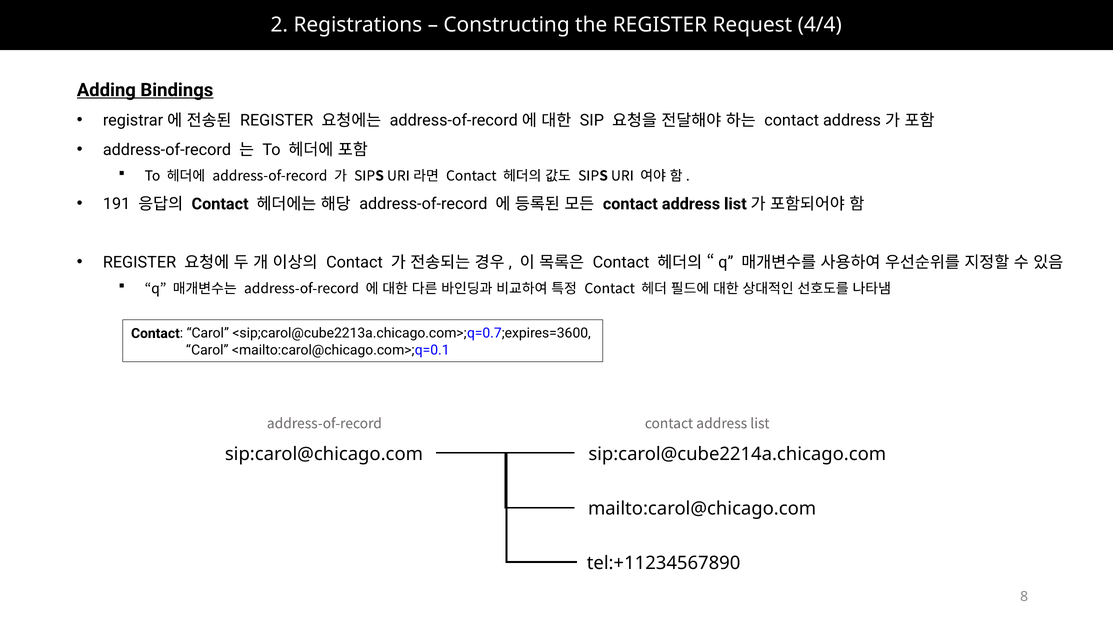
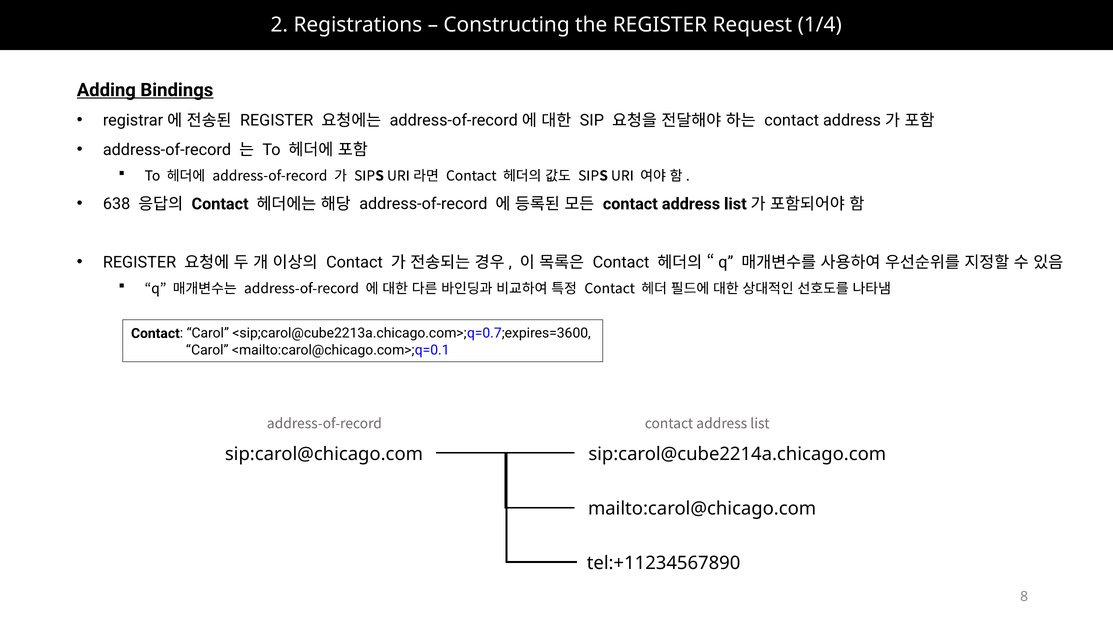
4/4: 4/4 -> 1/4
191: 191 -> 638
